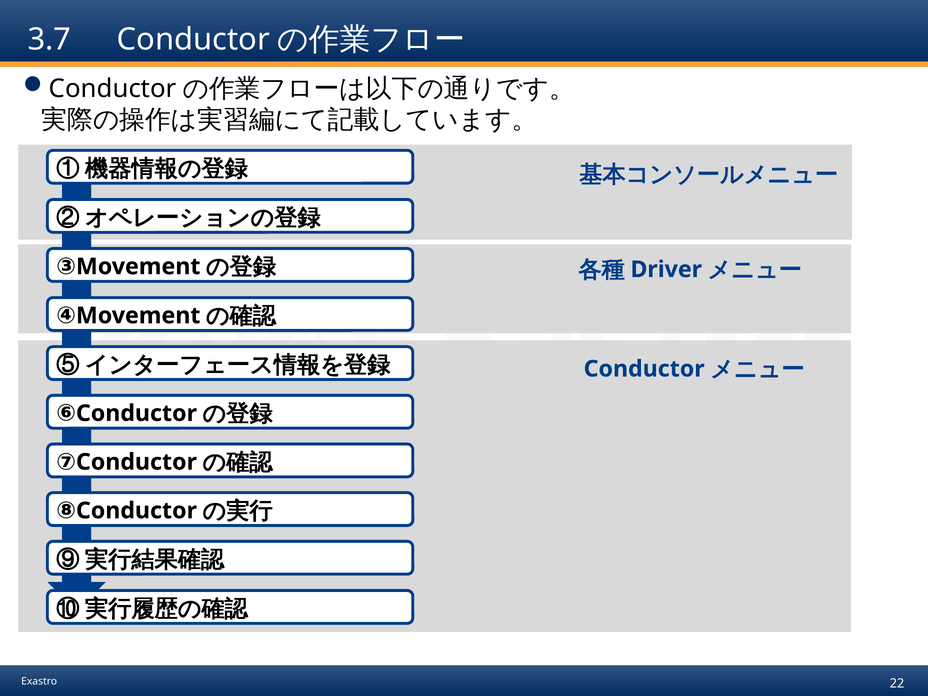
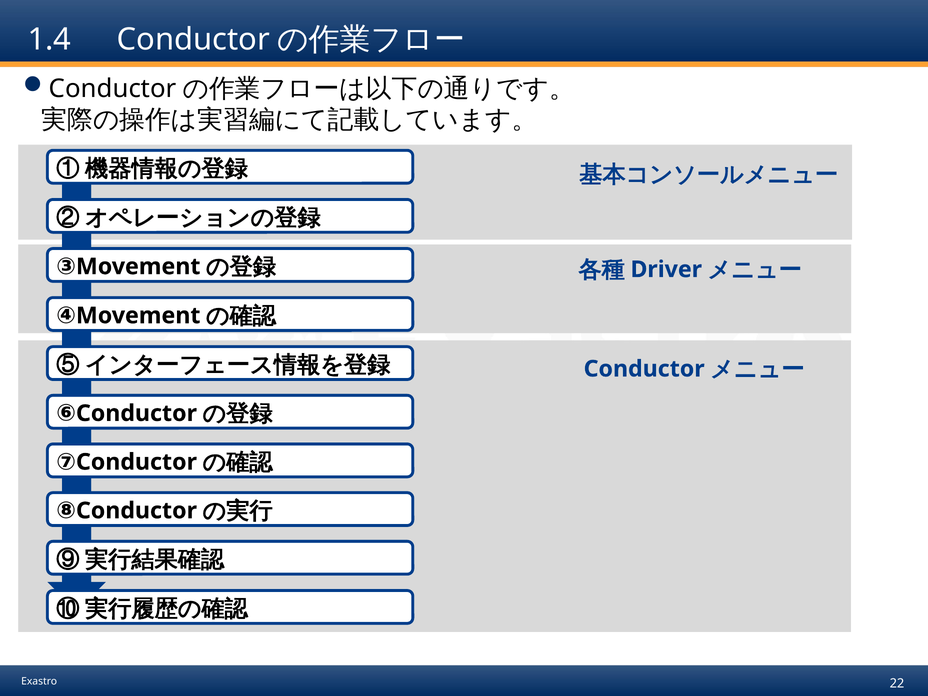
3.7: 3.7 -> 1.4
